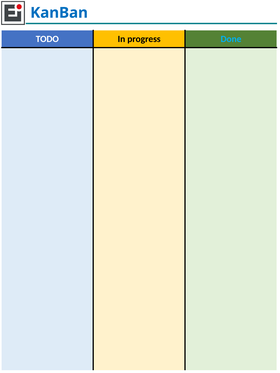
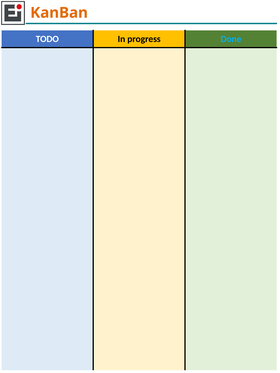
KanBan colour: blue -> orange
